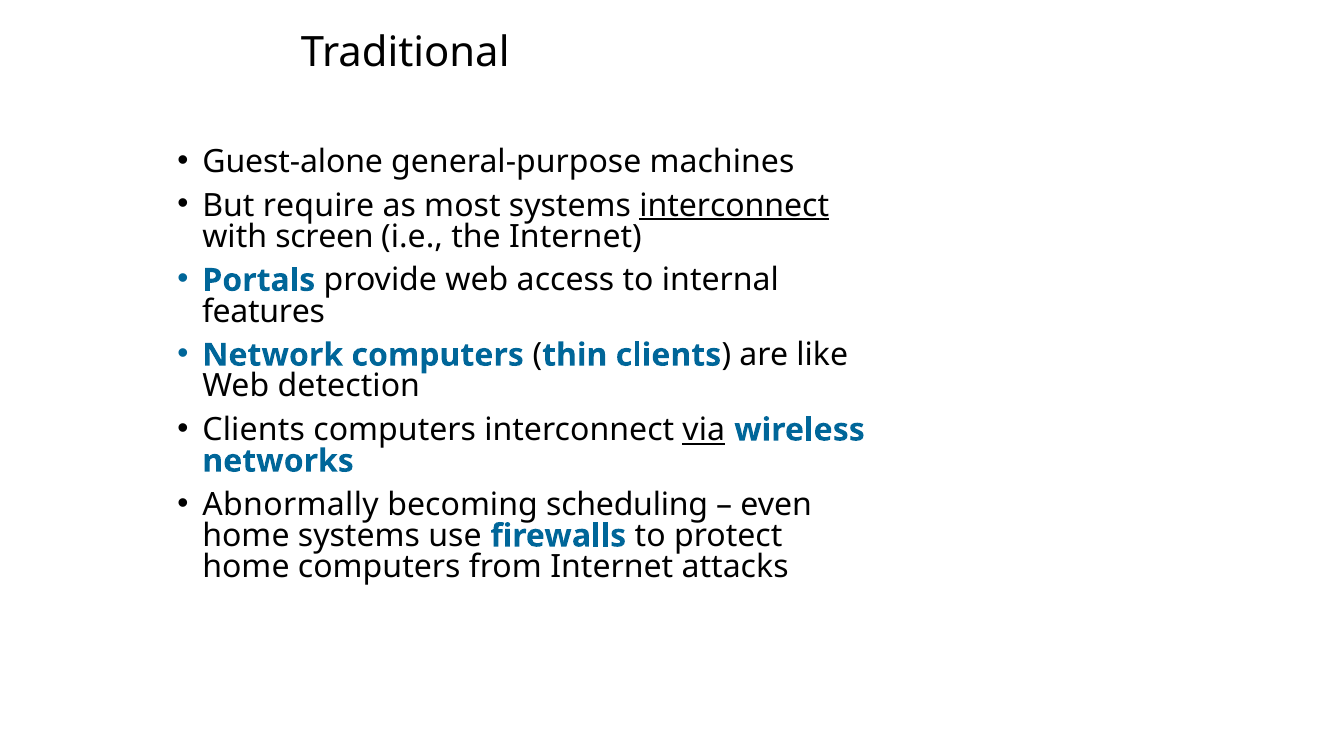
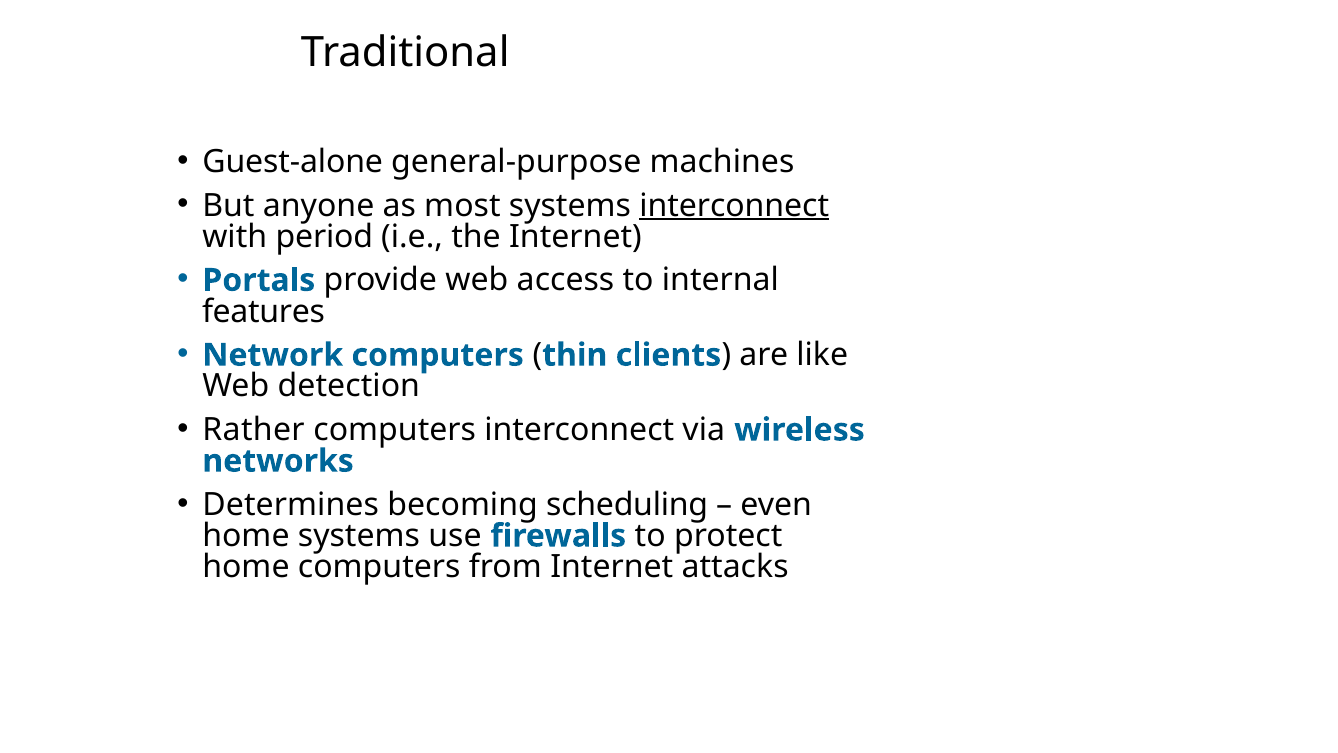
require: require -> anyone
screen: screen -> period
Clients at (254, 430): Clients -> Rather
via underline: present -> none
Abnormally: Abnormally -> Determines
